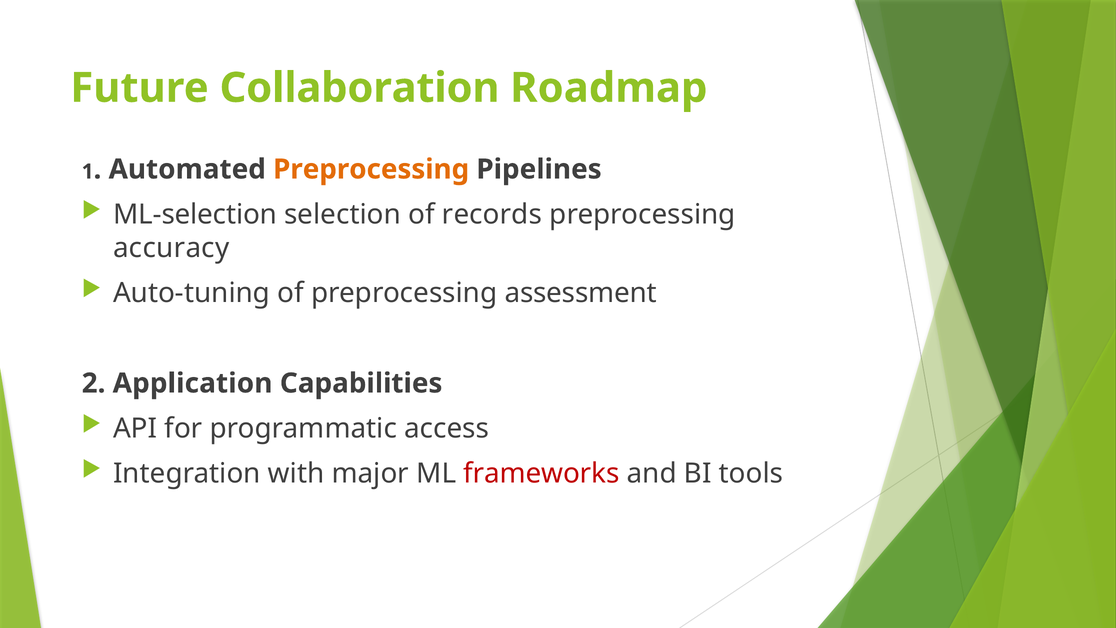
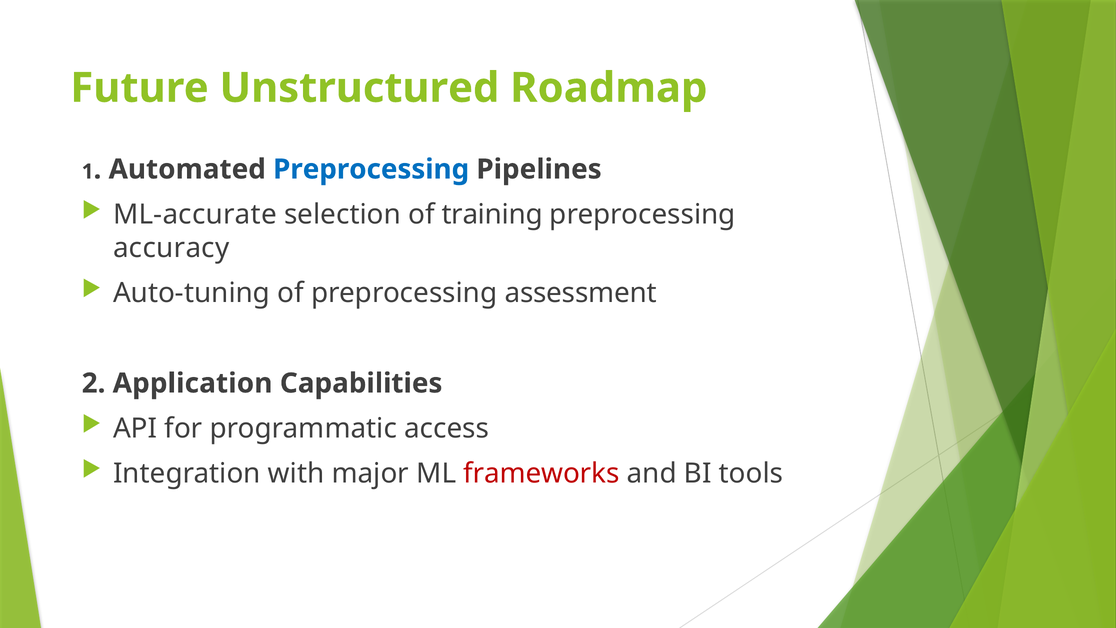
Collaboration: Collaboration -> Unstructured
Preprocessing at (371, 169) colour: orange -> blue
ML-selection: ML-selection -> ML-accurate
records: records -> training
